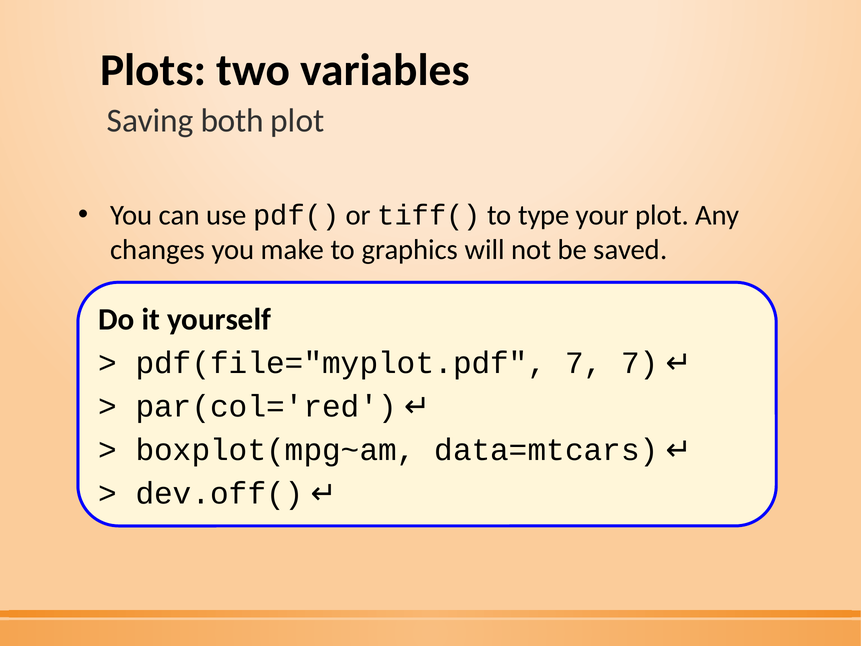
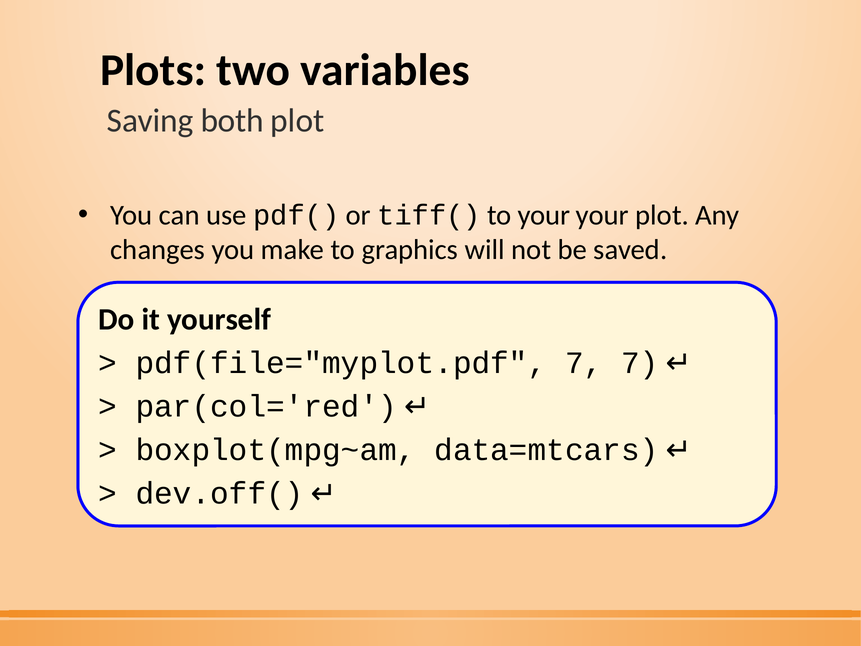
to type: type -> your
